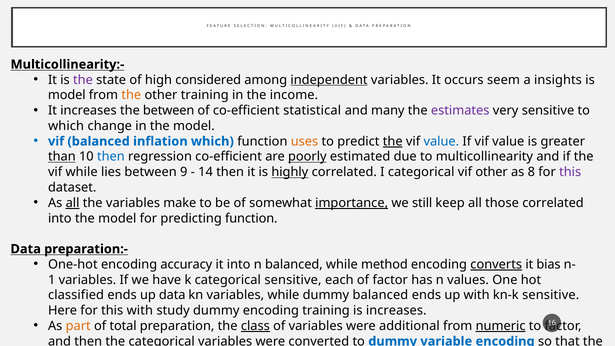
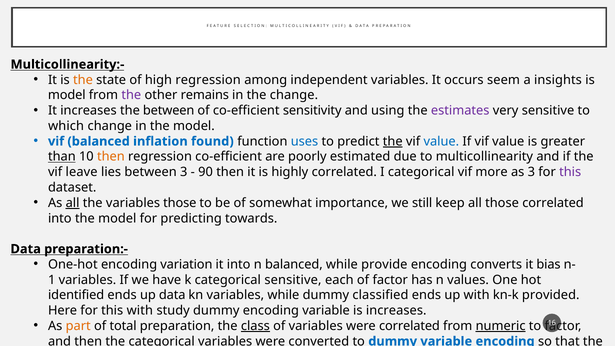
the at (83, 80) colour: purple -> orange
high considered: considered -> regression
independent underline: present -> none
the at (131, 95) colour: orange -> purple
other training: training -> remains
the income: income -> change
statistical: statistical -> sensitivity
many: many -> using
inflation which: which -> found
uses colour: orange -> blue
then at (111, 157) colour: blue -> orange
poorly underline: present -> none
vif while: while -> leave
between 9: 9 -> 3
14: 14 -> 90
highly underline: present -> none
vif other: other -> more
as 8: 8 -> 3
variables make: make -> those
importance underline: present -> none
predicting function: function -> towards
accuracy: accuracy -> variation
method: method -> provide
converts underline: present -> none
classified: classified -> identified
dummy balanced: balanced -> classified
kn-k sensitive: sensitive -> provided
encoding training: training -> variable
were additional: additional -> correlated
